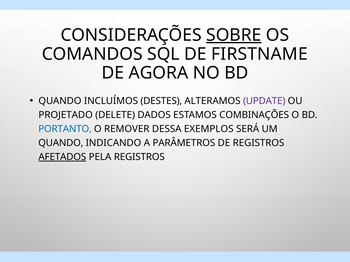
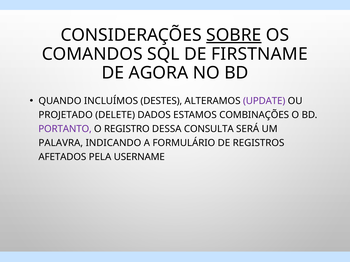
PORTANTO colour: blue -> purple
REMOVER: REMOVER -> REGISTRO
EXEMPLOS: EXEMPLOS -> CONSULTA
QUANDO at (61, 143): QUANDO -> PALAVRA
PARÂMETROS: PARÂMETROS -> FORMULÁRIO
AFETADOS underline: present -> none
PELA REGISTROS: REGISTROS -> USERNAME
